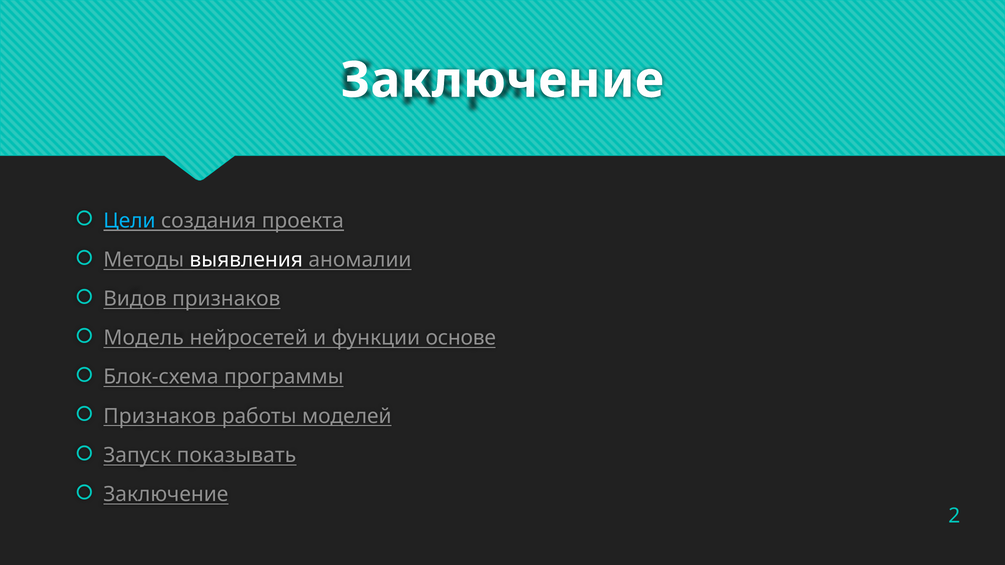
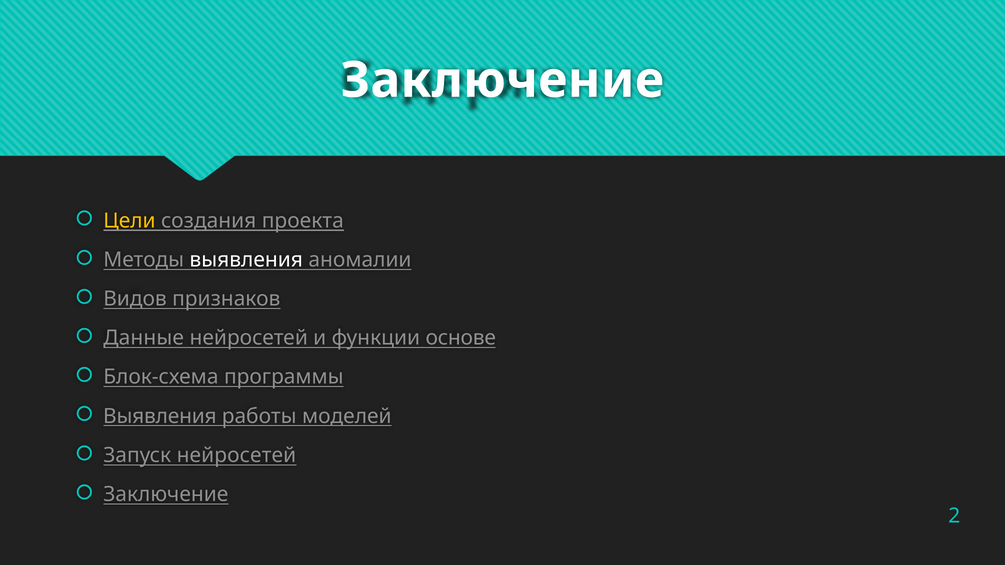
Цели colour: light blue -> yellow
Модель: Модель -> Данные
Признаков at (160, 416): Признаков -> Выявления
Запуск показывать: показывать -> нейросетей
